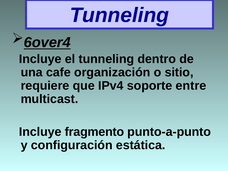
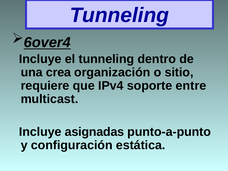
cafe: cafe -> crea
fragmento: fragmento -> asignadas
